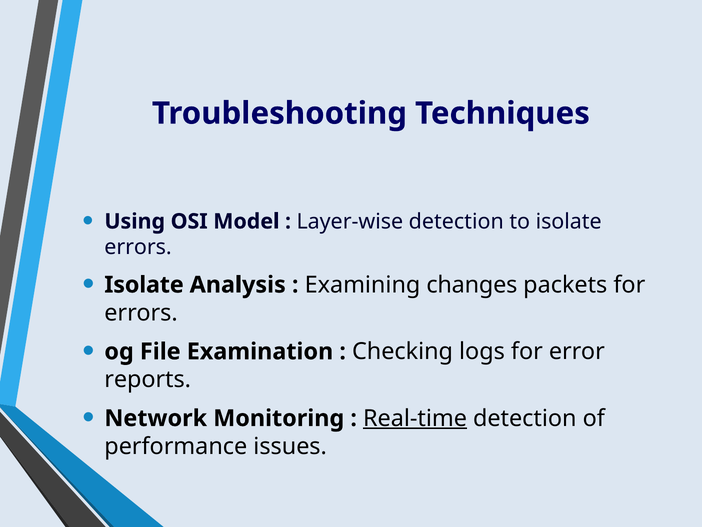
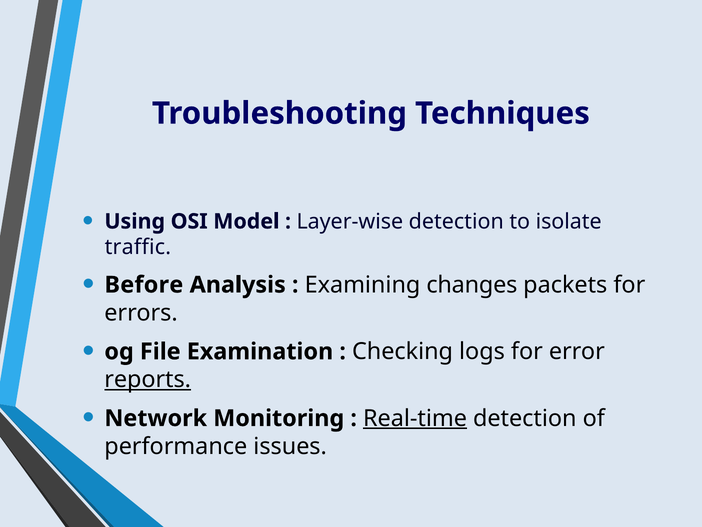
errors at (138, 247): errors -> traffic
Isolate at (144, 285): Isolate -> Before
reports underline: none -> present
